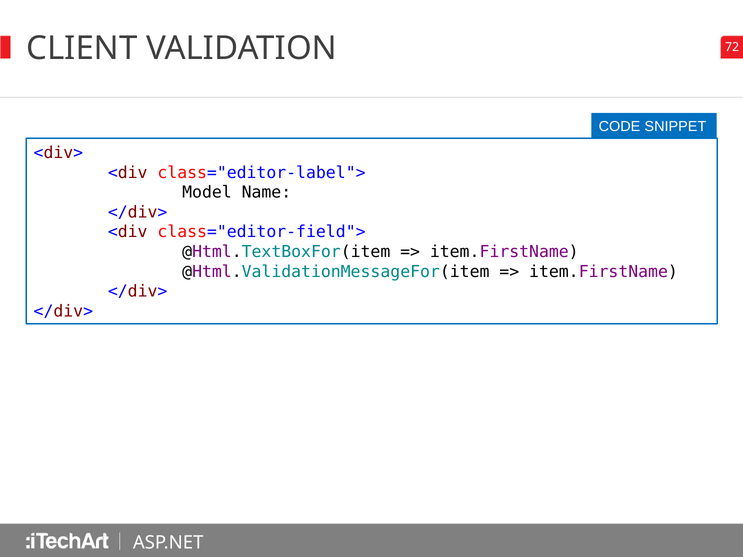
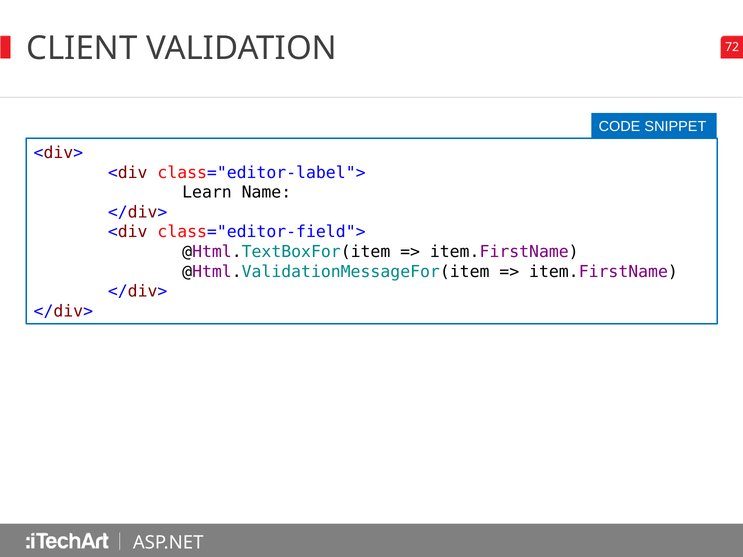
Model: Model -> Learn
